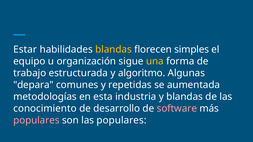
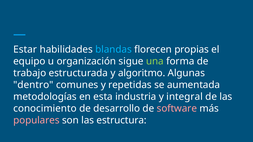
blandas at (114, 50) colour: yellow -> light blue
simples: simples -> propias
una colour: yellow -> light green
depara: depara -> dentro
y blandas: blandas -> integral
las populares: populares -> estructura
